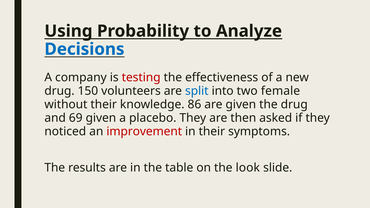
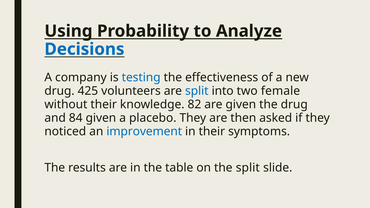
testing colour: red -> blue
150: 150 -> 425
86: 86 -> 82
69: 69 -> 84
improvement colour: red -> blue
the look: look -> split
